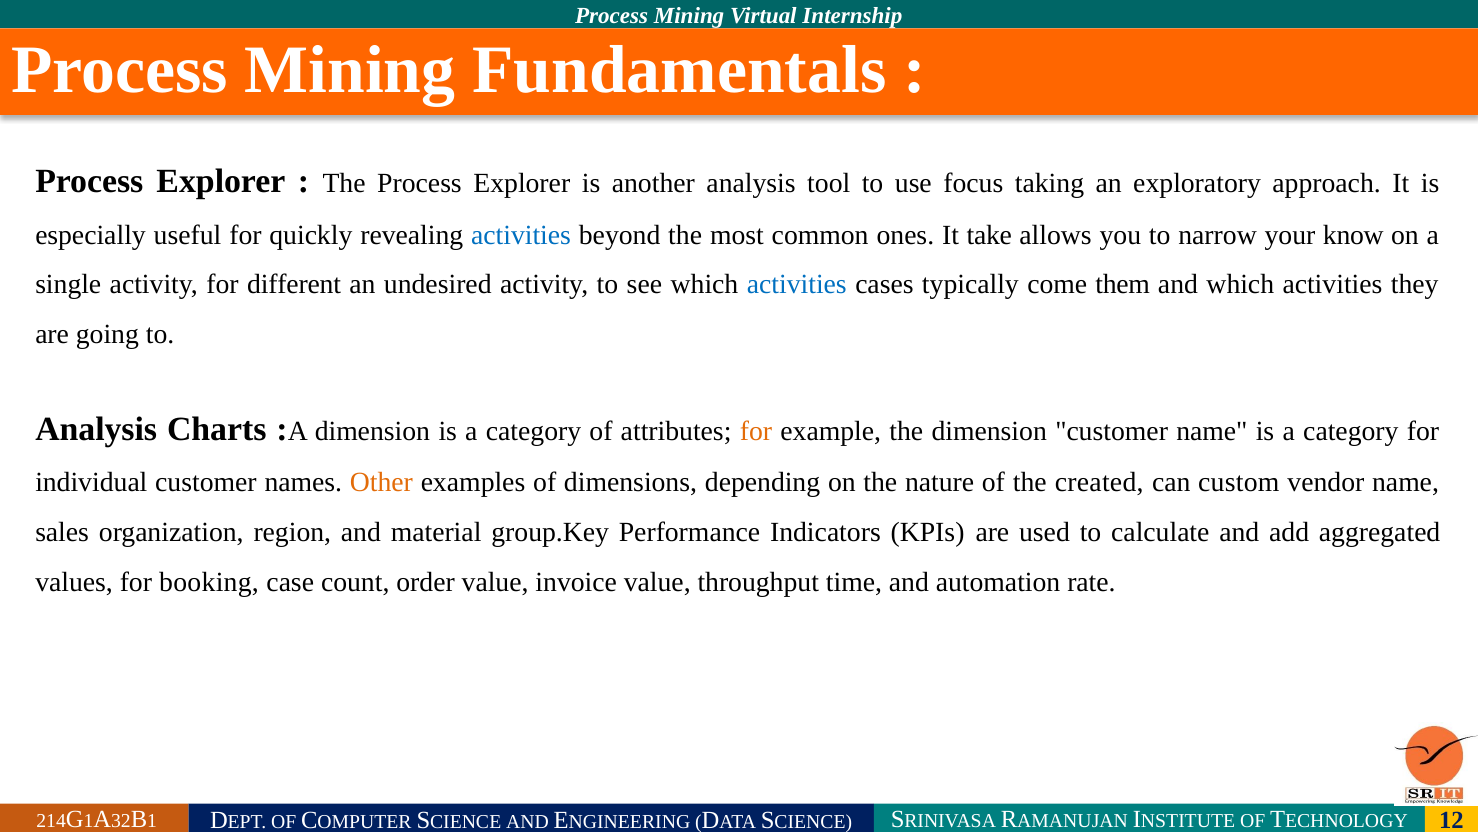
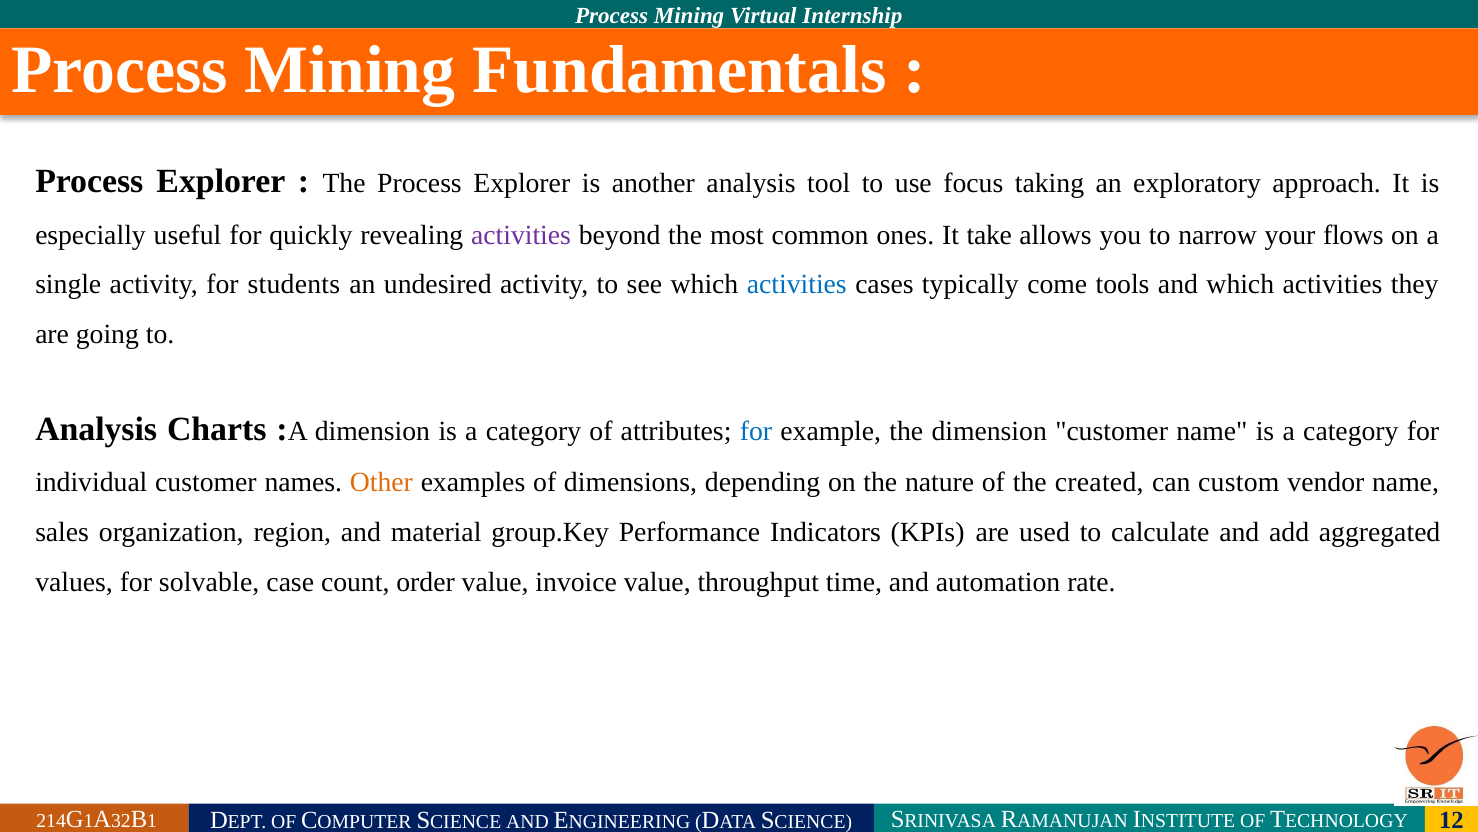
activities at (521, 235) colour: blue -> purple
know: know -> flows
different: different -> students
them: them -> tools
for at (756, 431) colour: orange -> blue
booking: booking -> solvable
